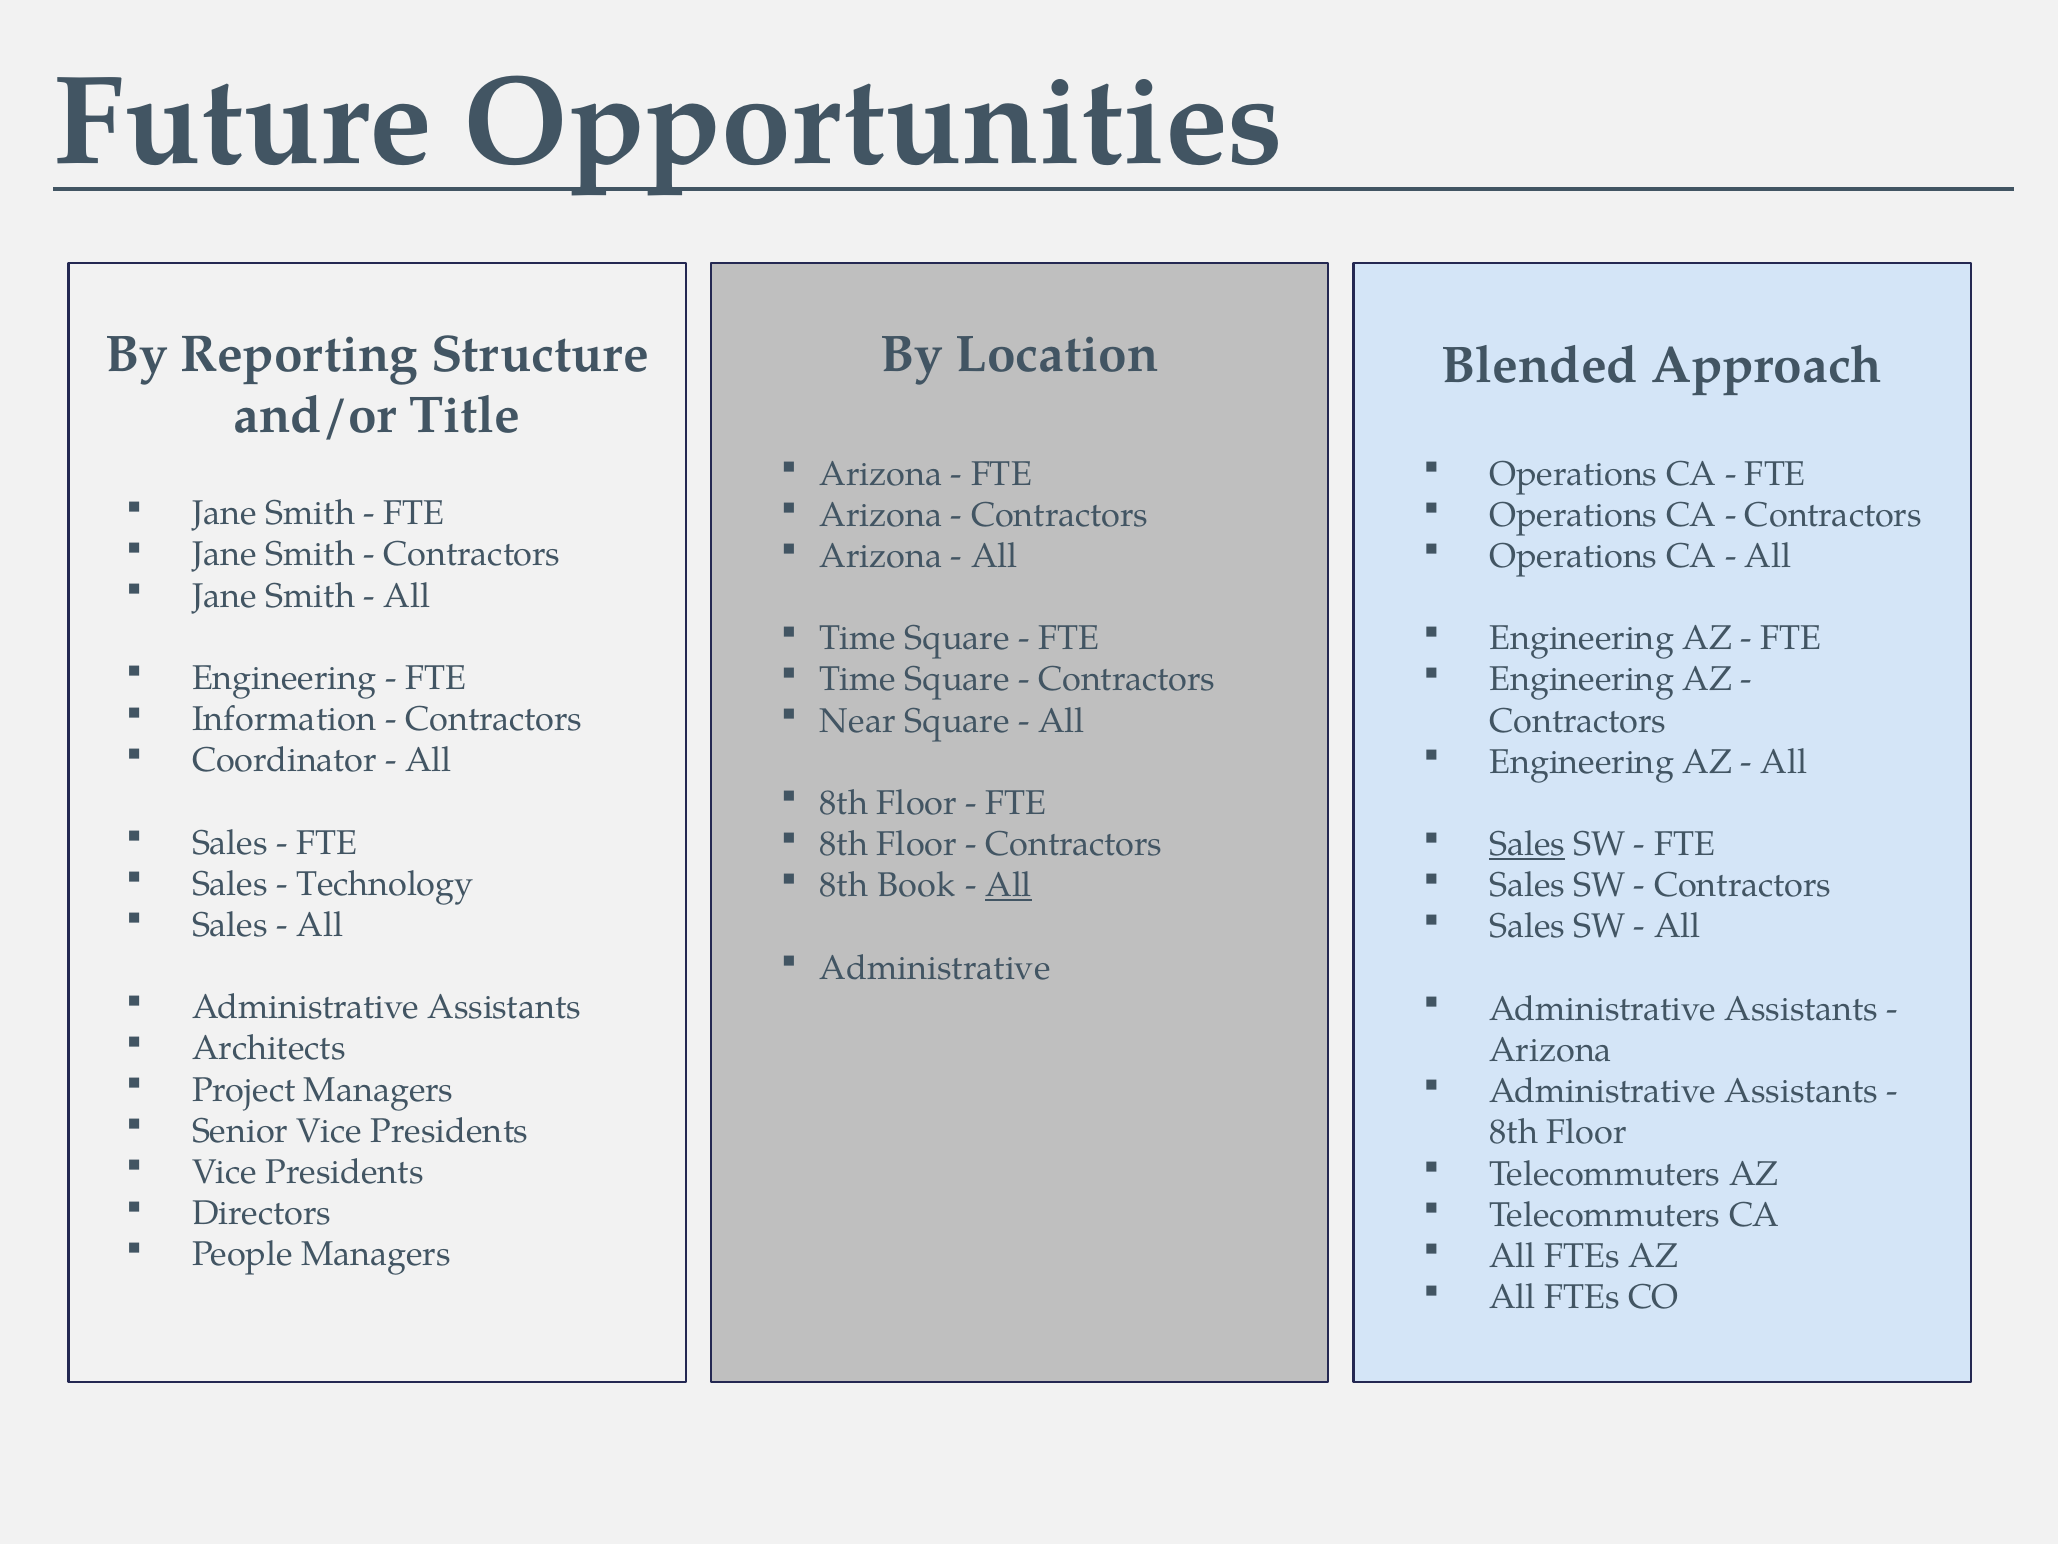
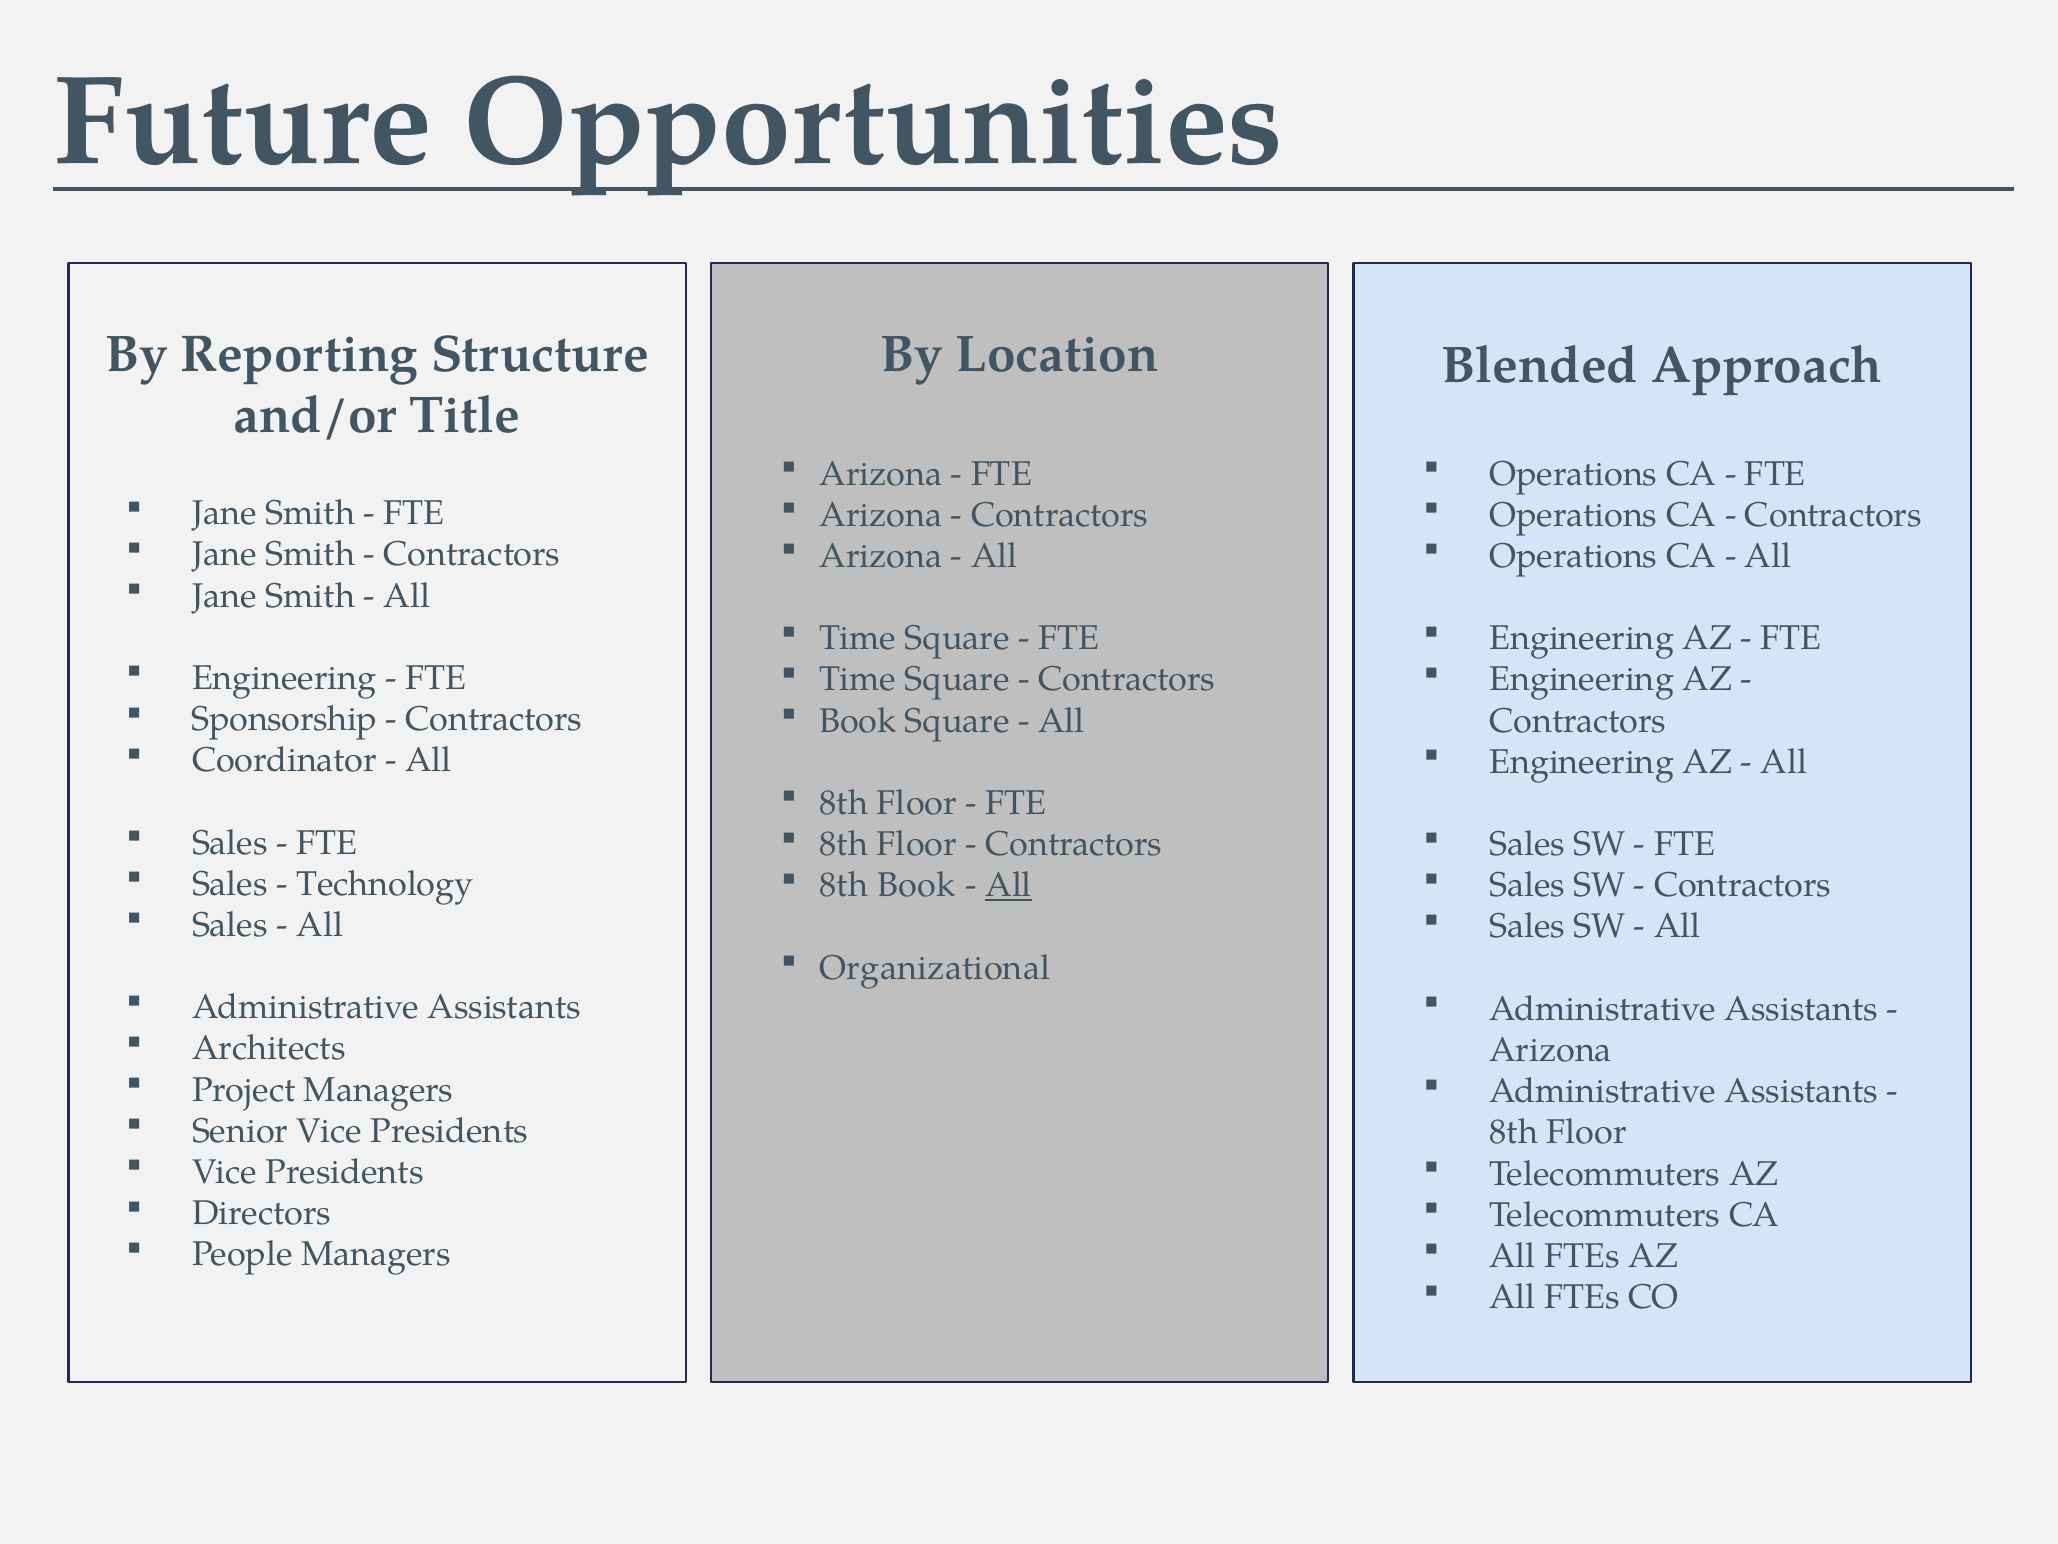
Information: Information -> Sponsorship
Near at (858, 721): Near -> Book
Sales at (1527, 844) underline: present -> none
Administrative at (935, 968): Administrative -> Organizational
